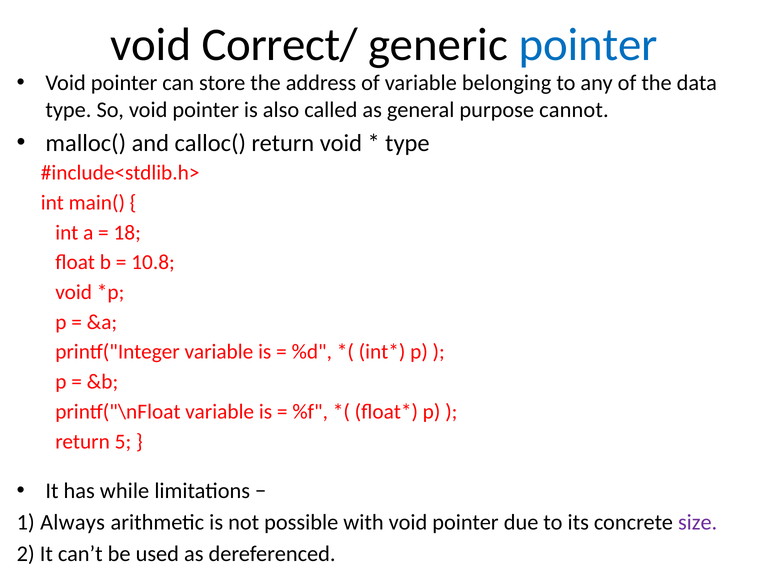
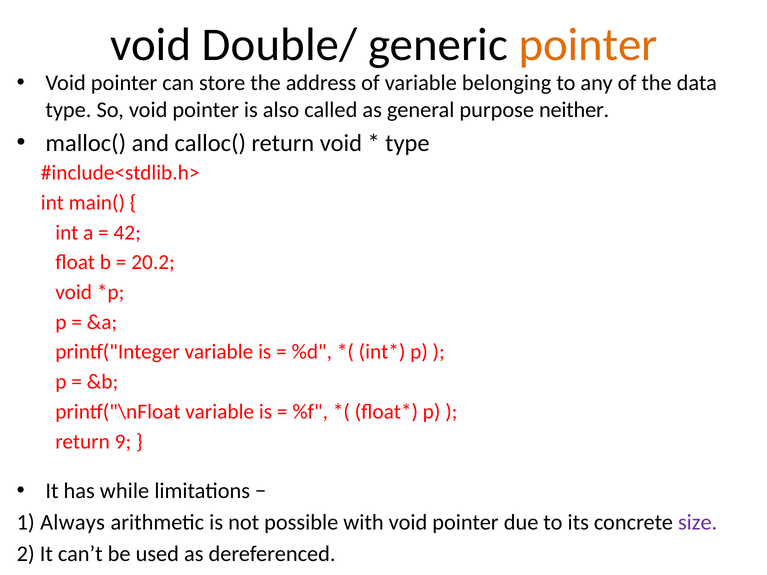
Correct/: Correct/ -> Double/
pointer at (588, 45) colour: blue -> orange
cannot: cannot -> neither
18: 18 -> 42
10.8: 10.8 -> 20.2
5: 5 -> 9
